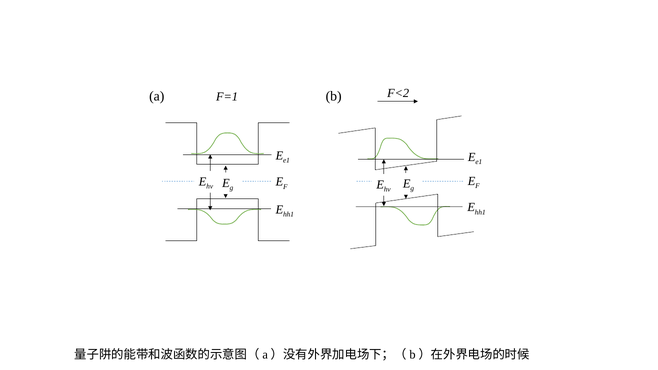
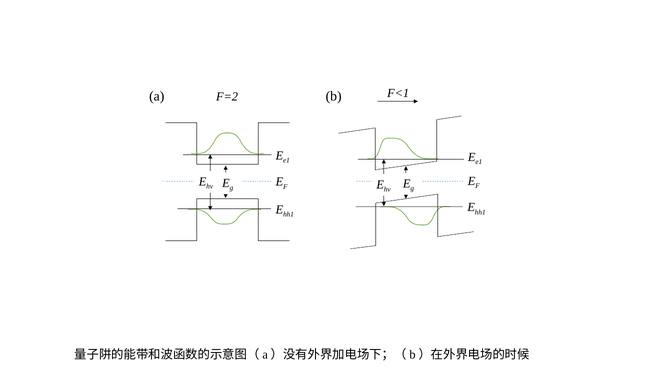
F<2: F<2 -> F<1
F=1: F=1 -> F=2
